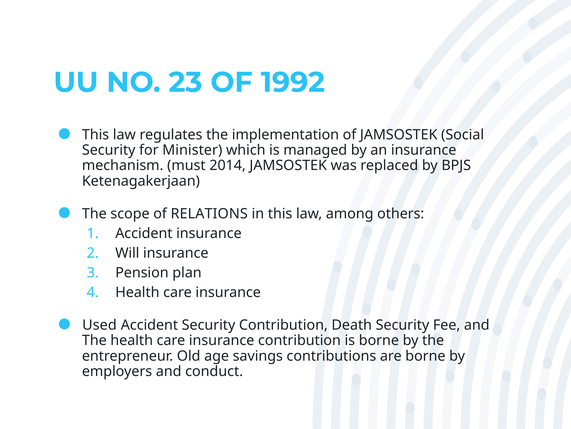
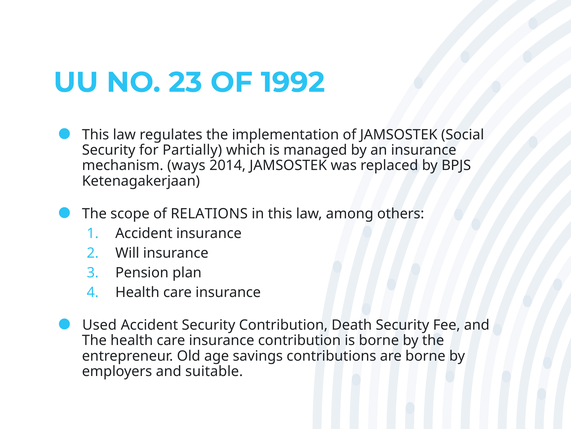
Minister: Minister -> Partially
must: must -> ways
conduct: conduct -> suitable
